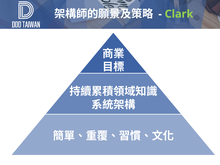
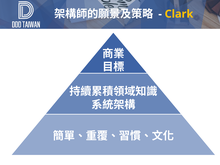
Clark colour: light green -> yellow
